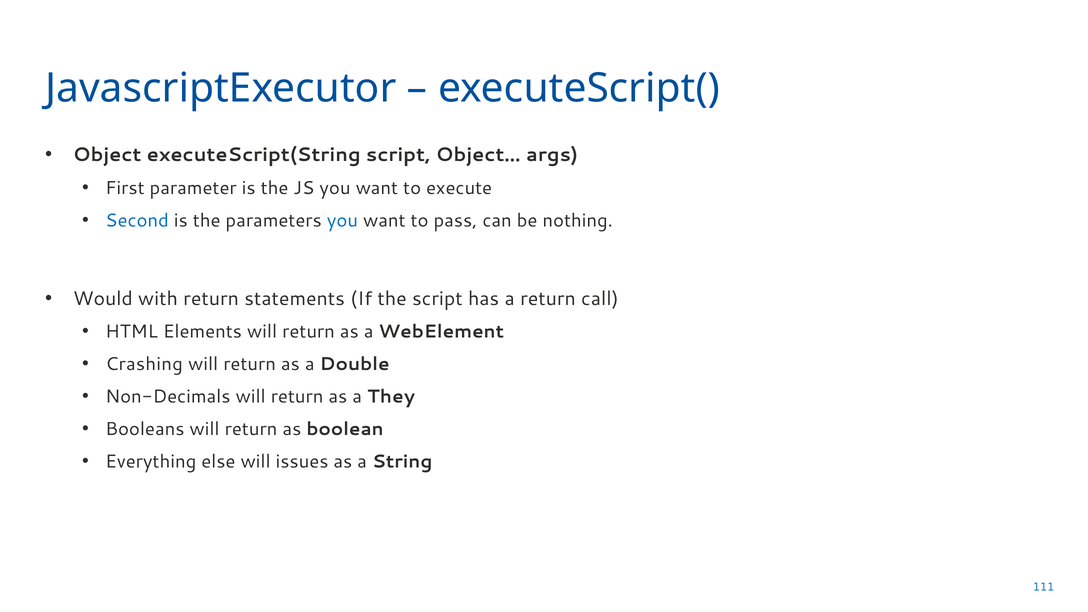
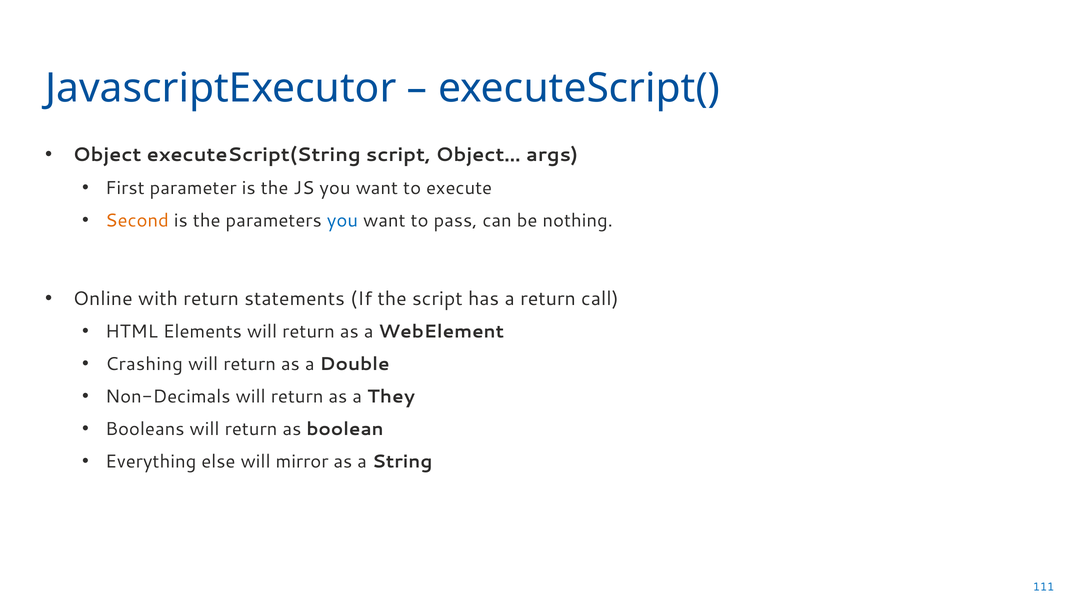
Second colour: blue -> orange
Would: Would -> Online
issues: issues -> mirror
